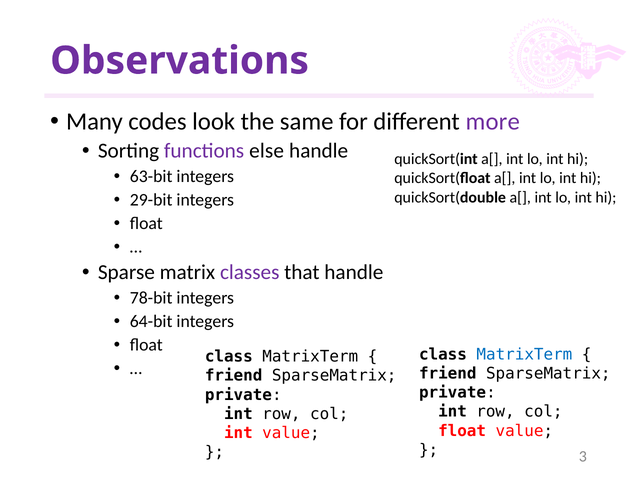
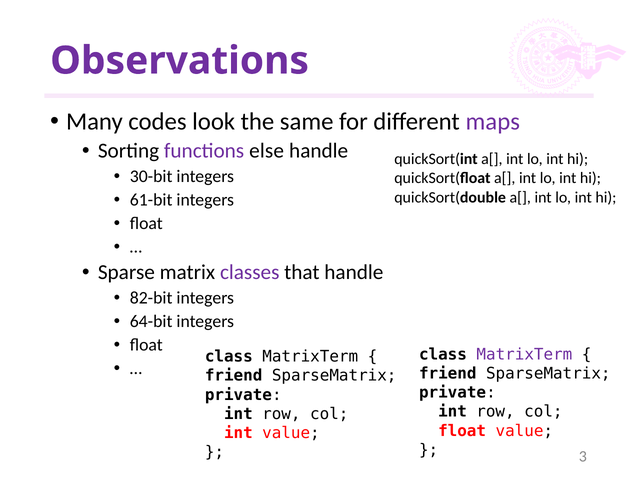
more: more -> maps
63-bit: 63-bit -> 30-bit
29-bit: 29-bit -> 61-bit
78-bit: 78-bit -> 82-bit
MatrixTerm at (524, 354) colour: blue -> purple
